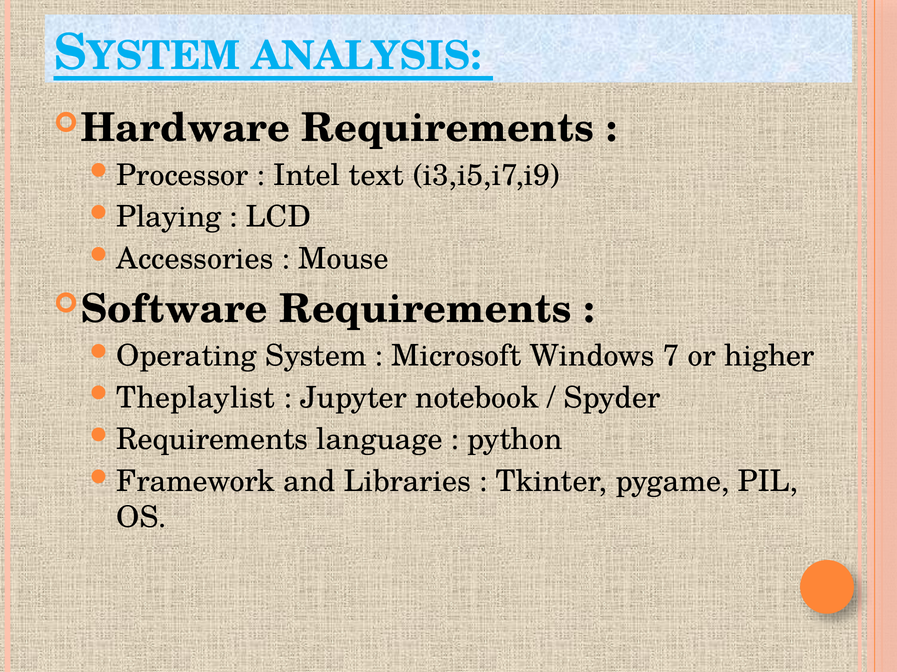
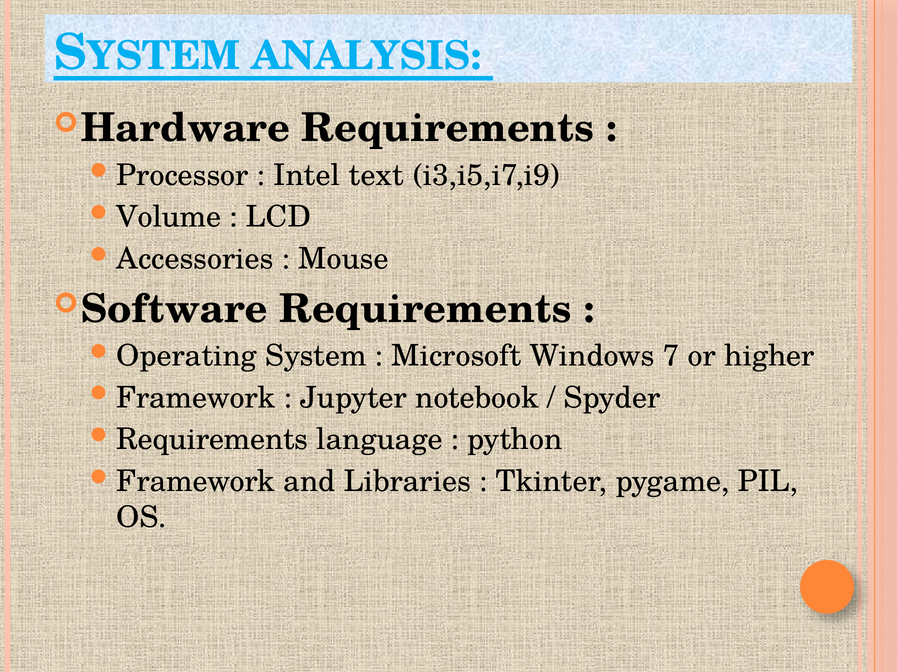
Playing: Playing -> Volume
Theplaylist at (196, 398): Theplaylist -> Framework
